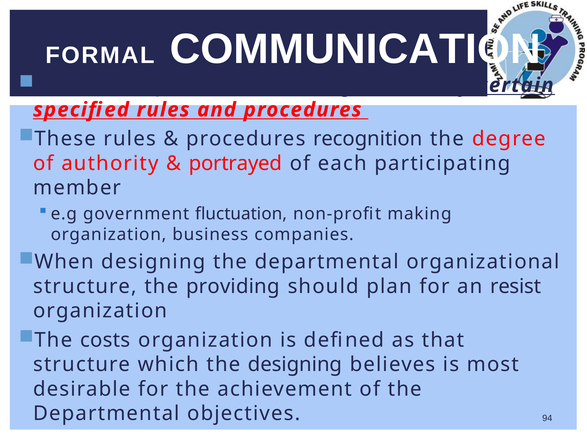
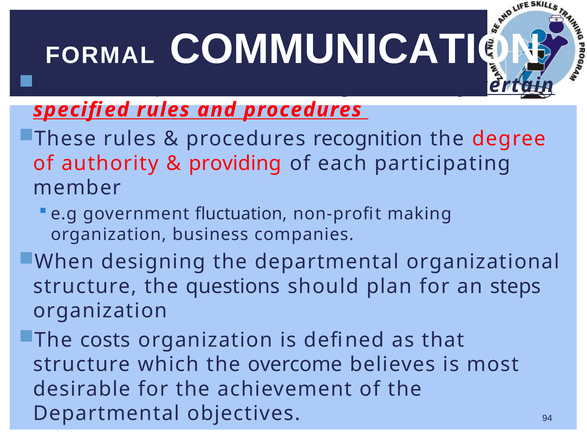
portrayed: portrayed -> providing
providing: providing -> questions
resist: resist -> steps
the designing: designing -> overcome
